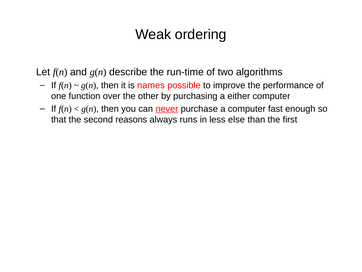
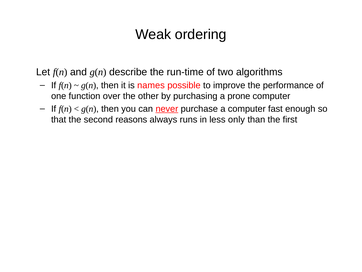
either: either -> prone
else: else -> only
